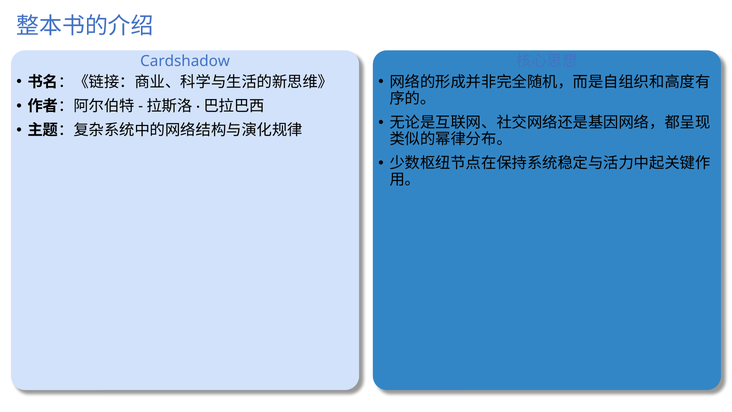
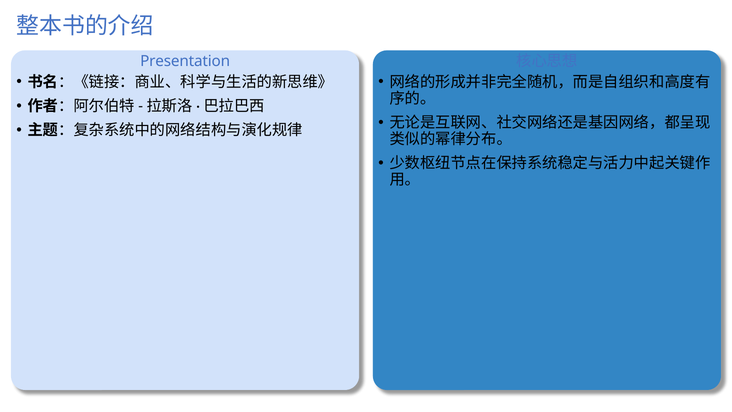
Cardshadow: Cardshadow -> Presentation
